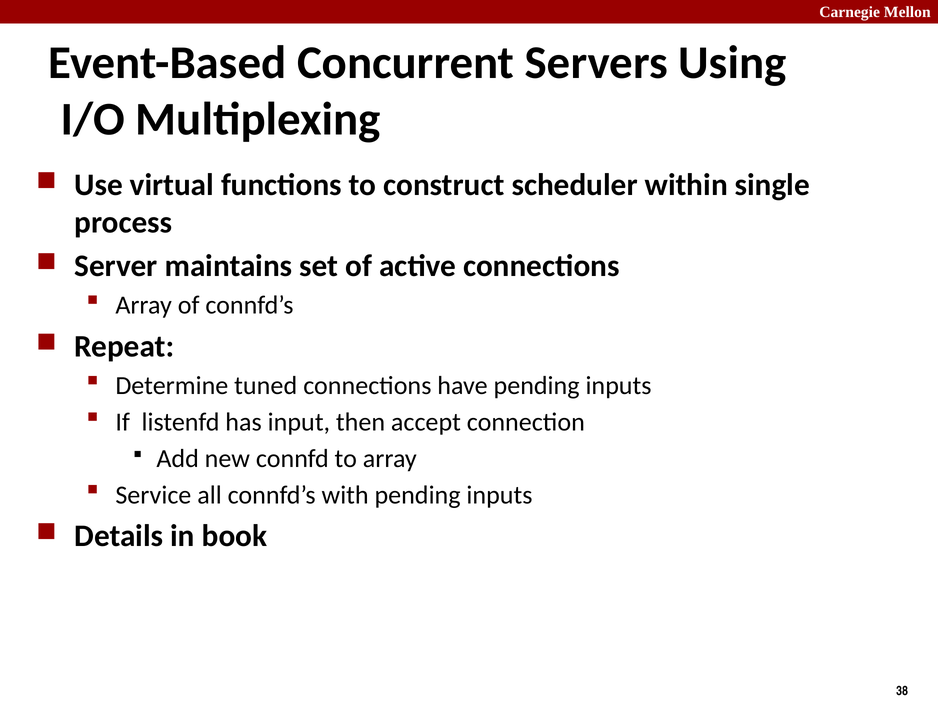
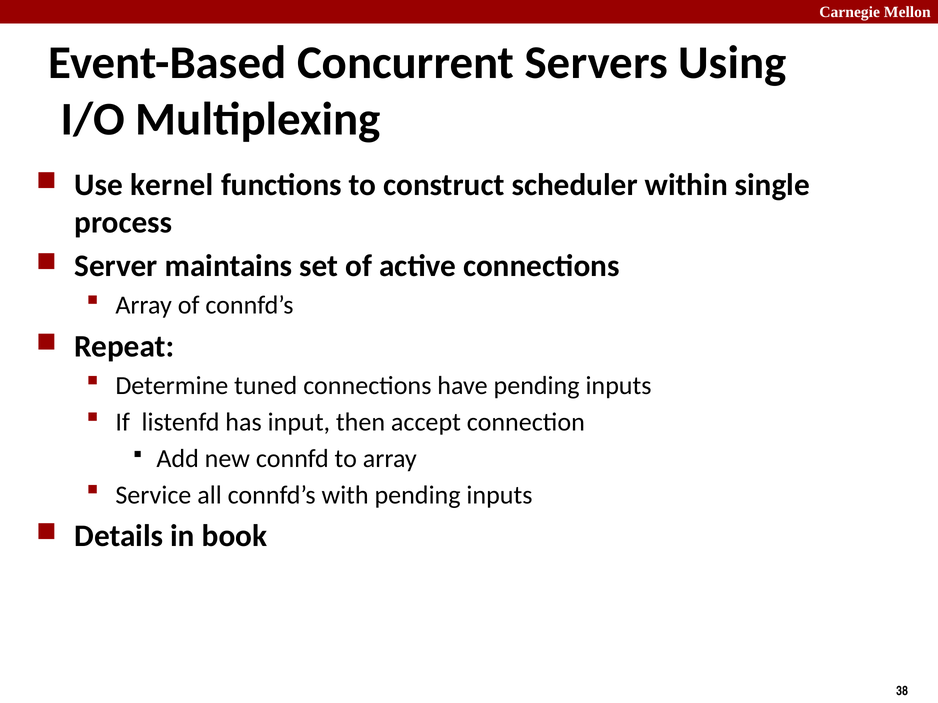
virtual: virtual -> kernel
